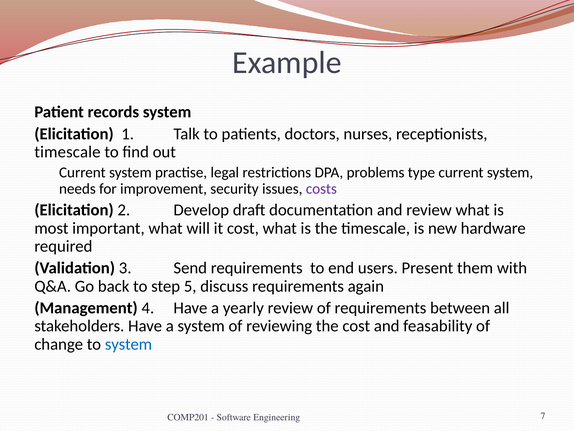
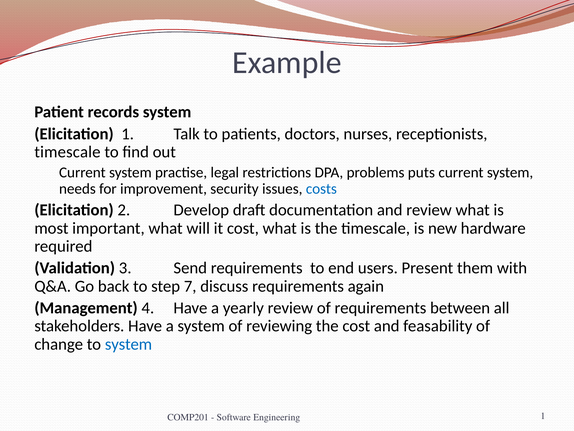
type: type -> puts
costs colour: purple -> blue
5: 5 -> 7
Engineering 7: 7 -> 1
